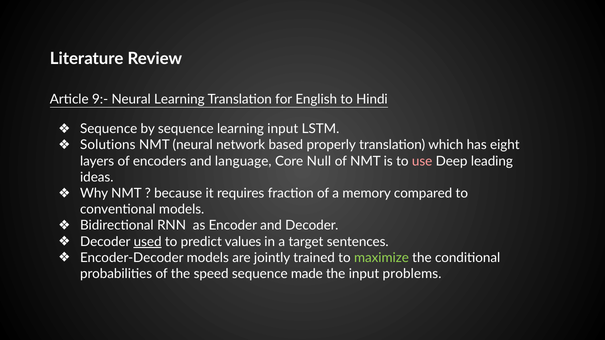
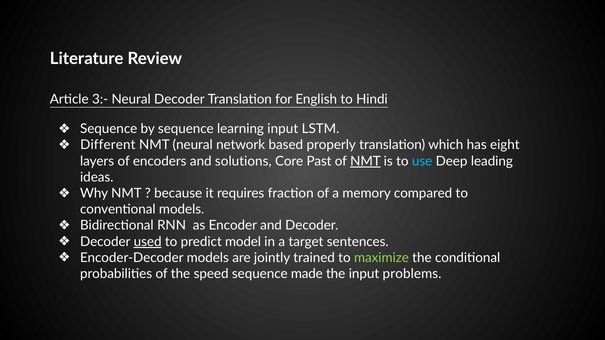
9:-: 9:- -> 3:-
Neural Learning: Learning -> Decoder
Solutions: Solutions -> Different
language: language -> solutions
Null: Null -> Past
NMT at (365, 161) underline: none -> present
use colour: pink -> light blue
values: values -> model
